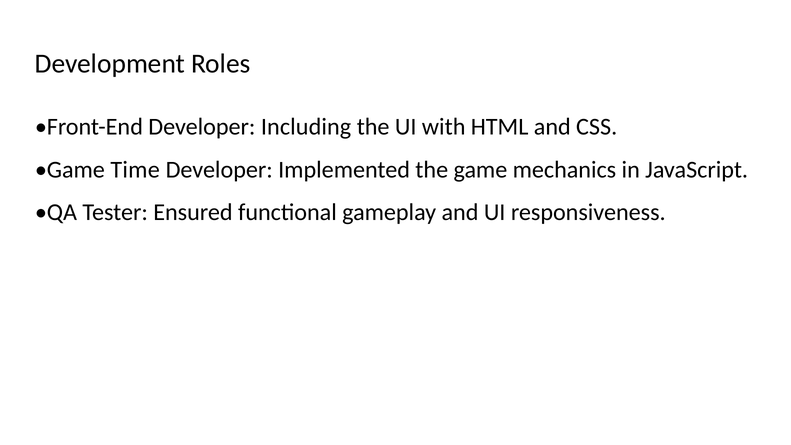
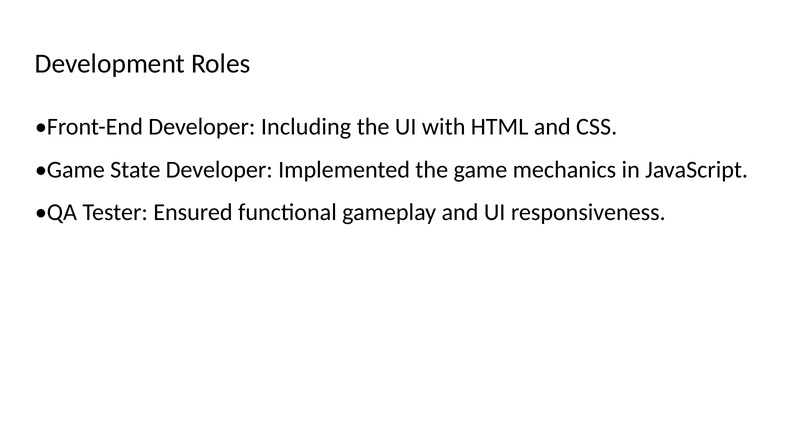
Time: Time -> State
